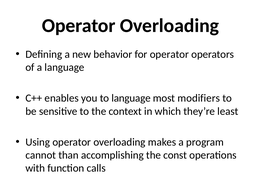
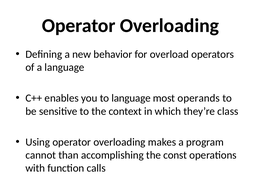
for operator: operator -> overload
modifiers: modifiers -> operands
least: least -> class
